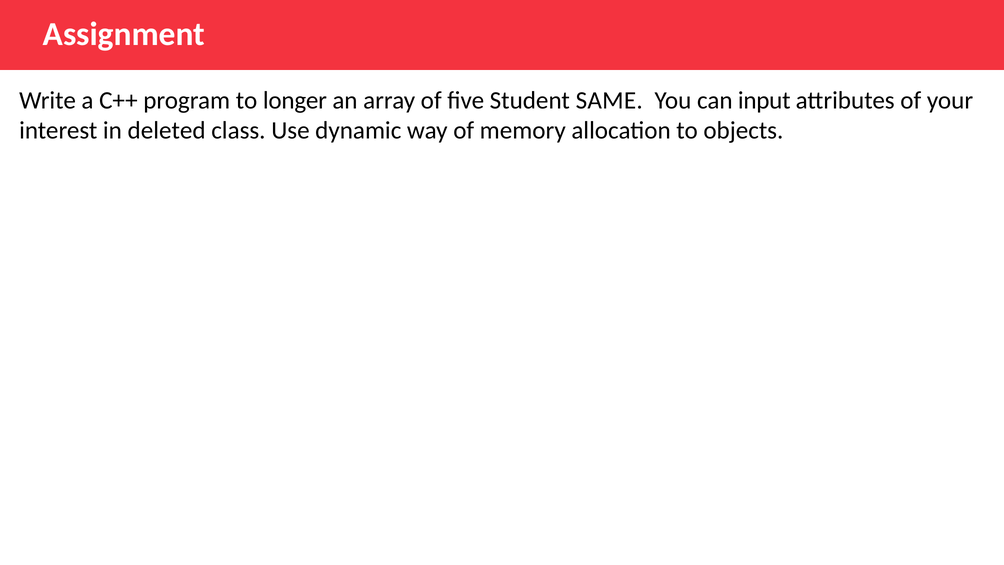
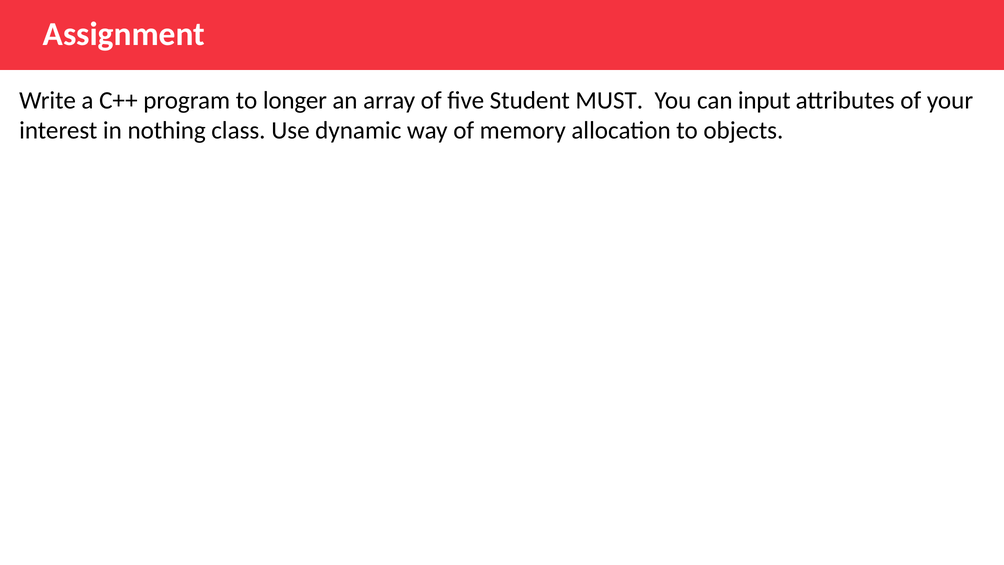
SAME: SAME -> MUST
deleted: deleted -> nothing
